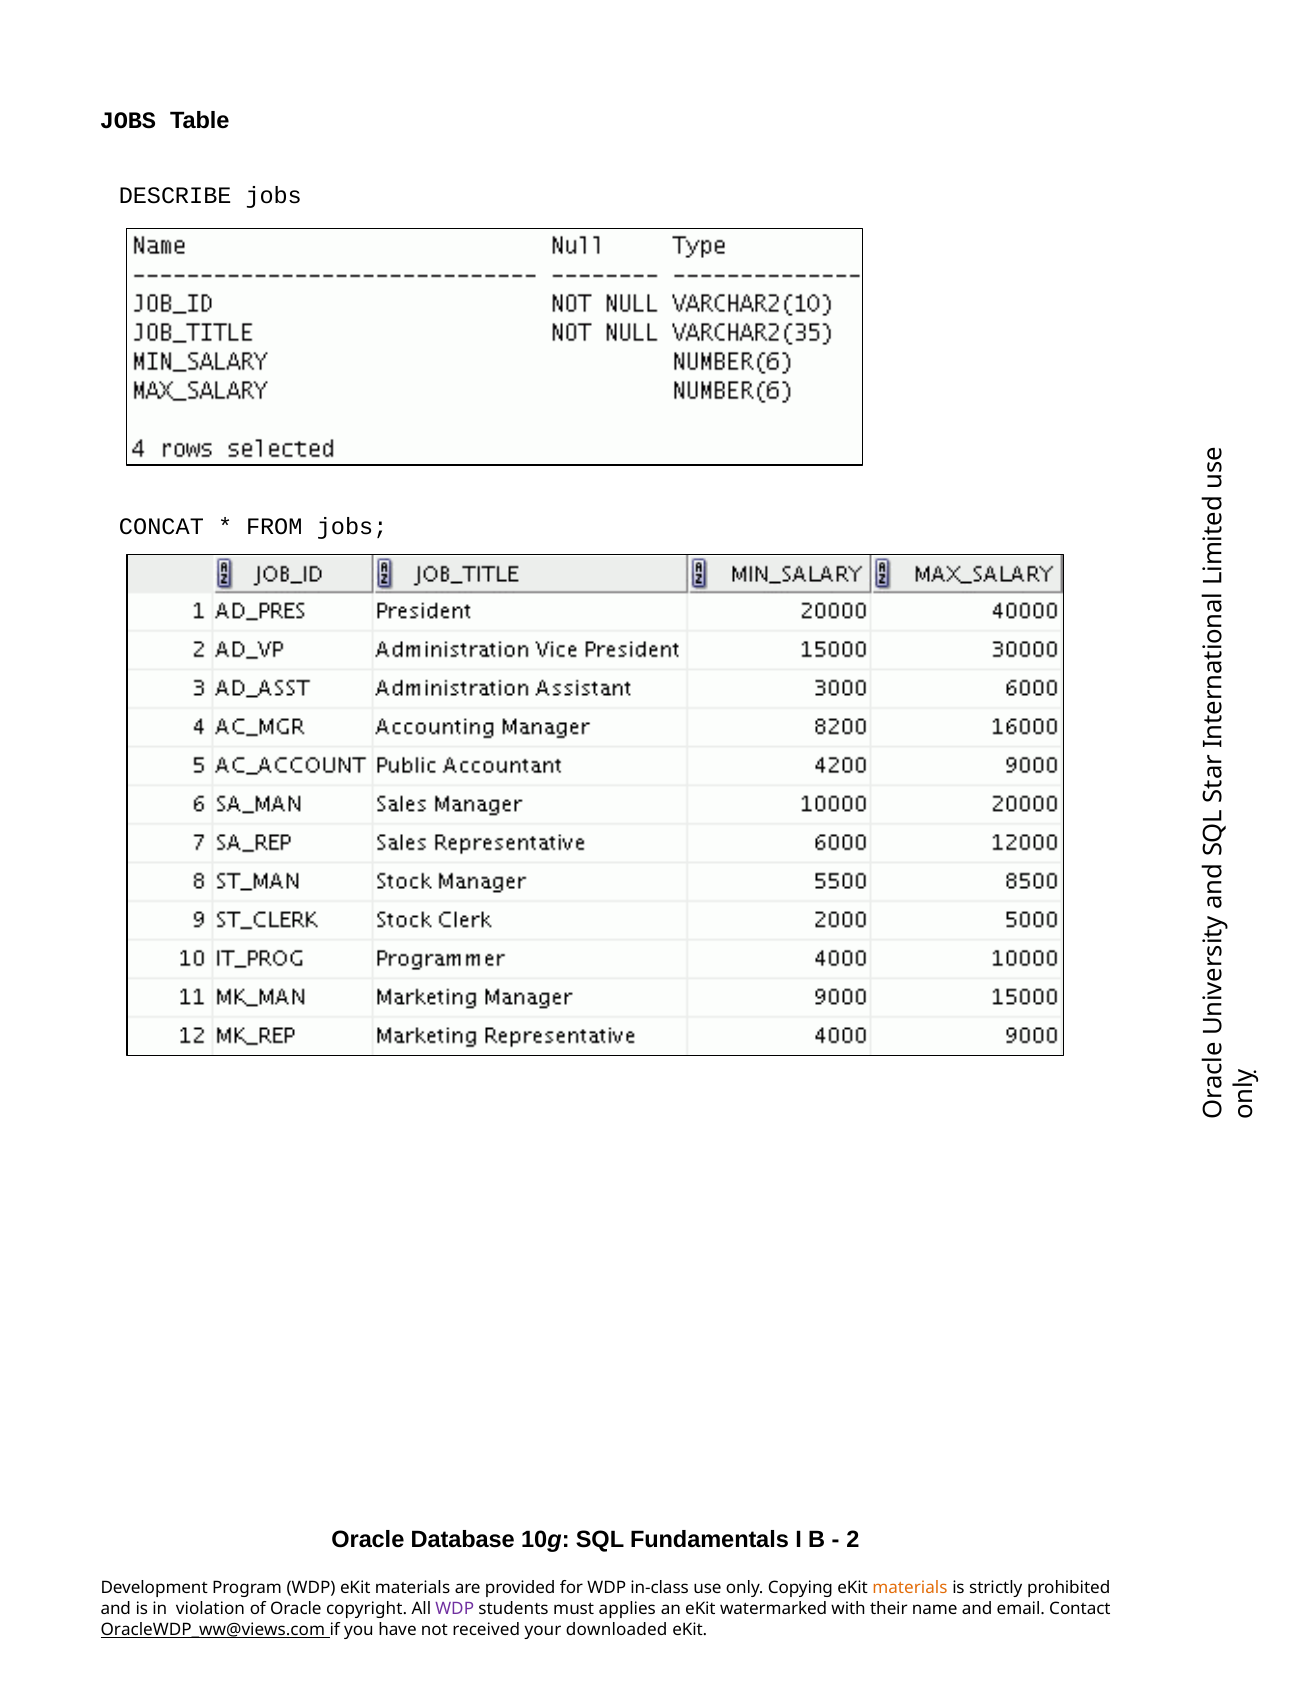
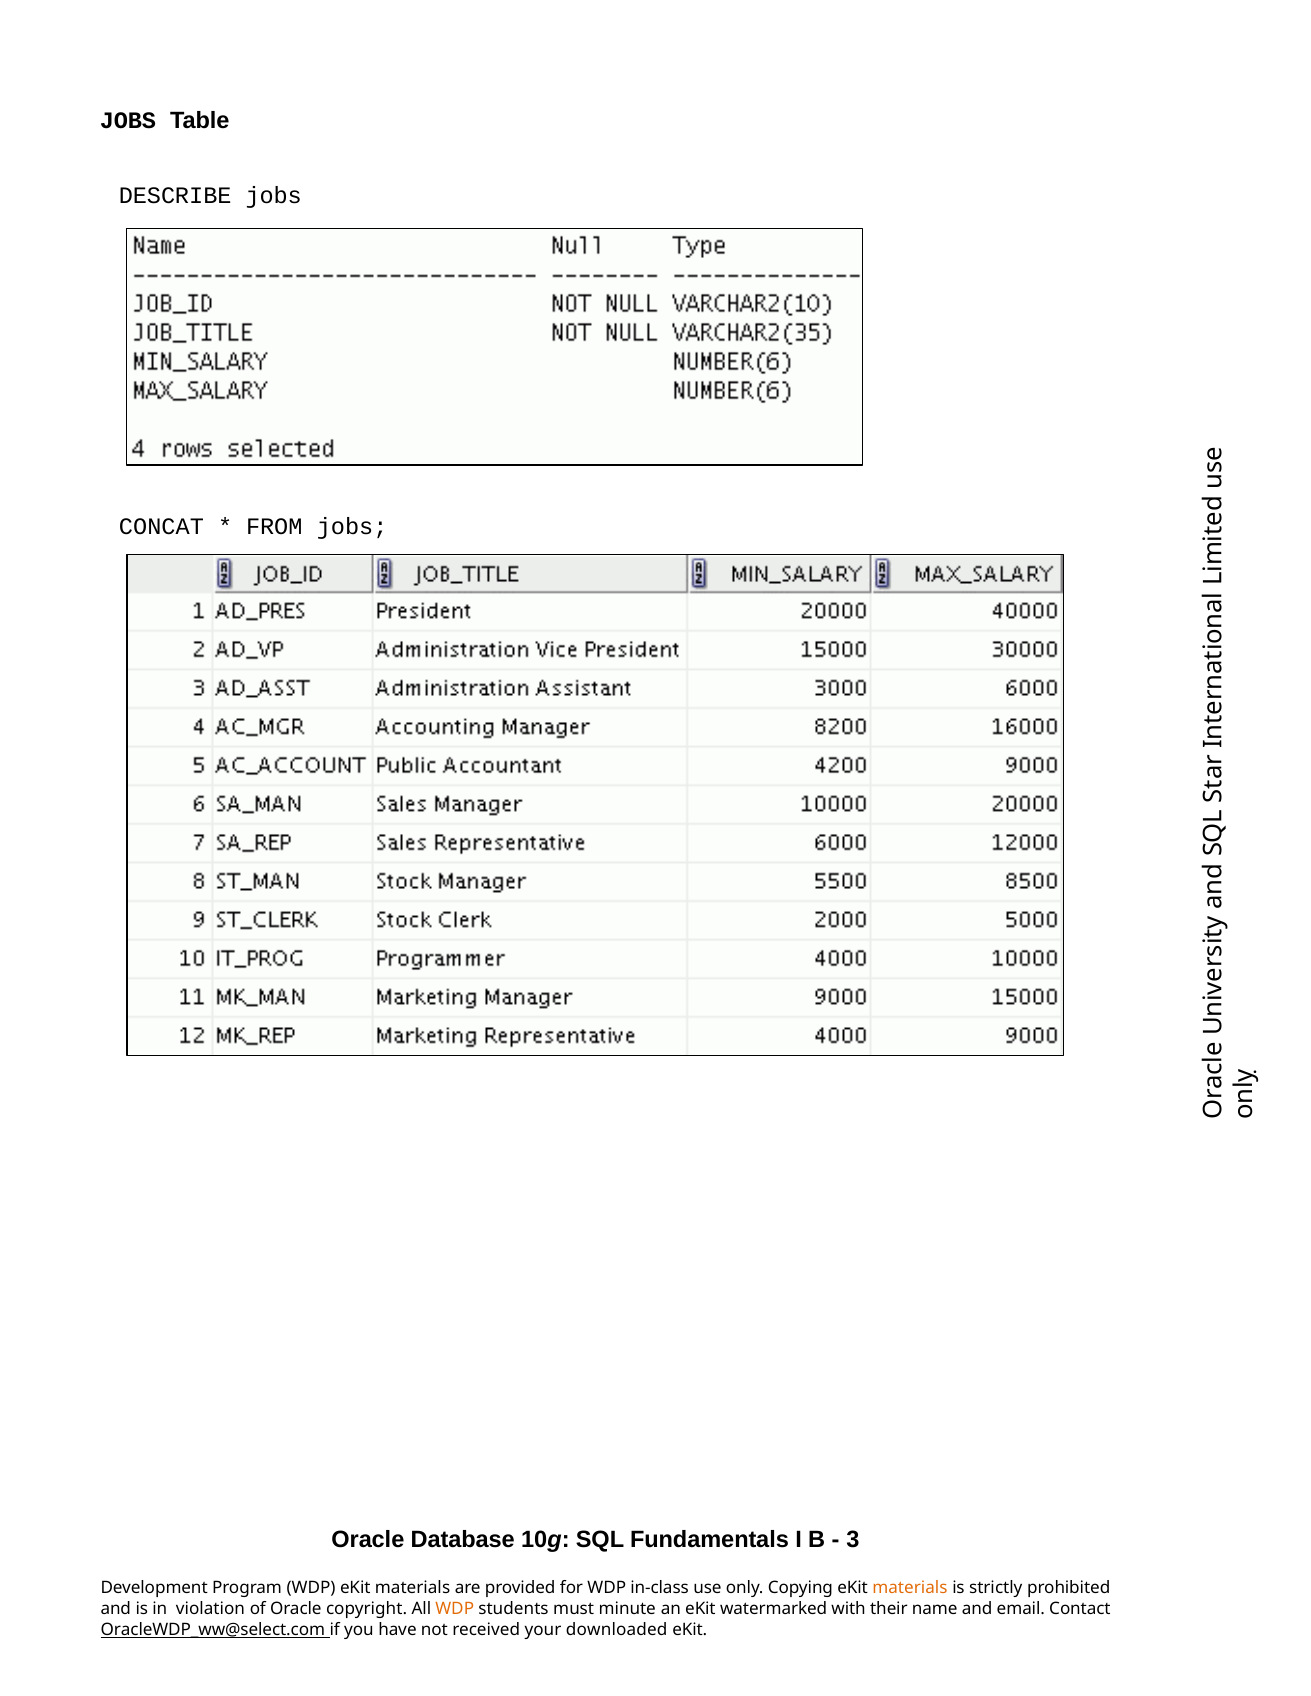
2: 2 -> 3
WDP at (455, 1609) colour: purple -> orange
applies: applies -> minute
OracleWDP_ww@views.com: OracleWDP_ww@views.com -> OracleWDP_ww@select.com
